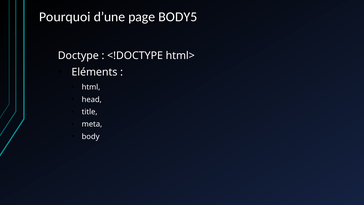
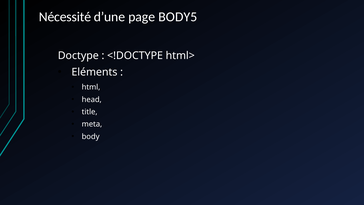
Pourquoi: Pourquoi -> Nécessité
